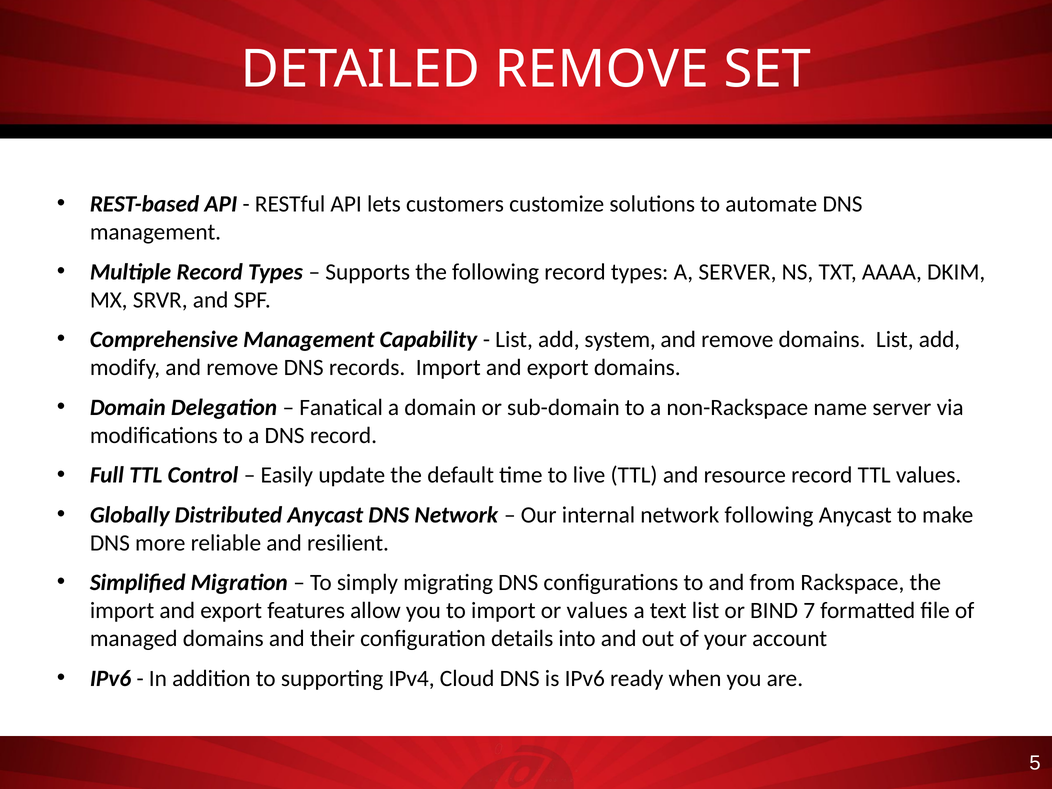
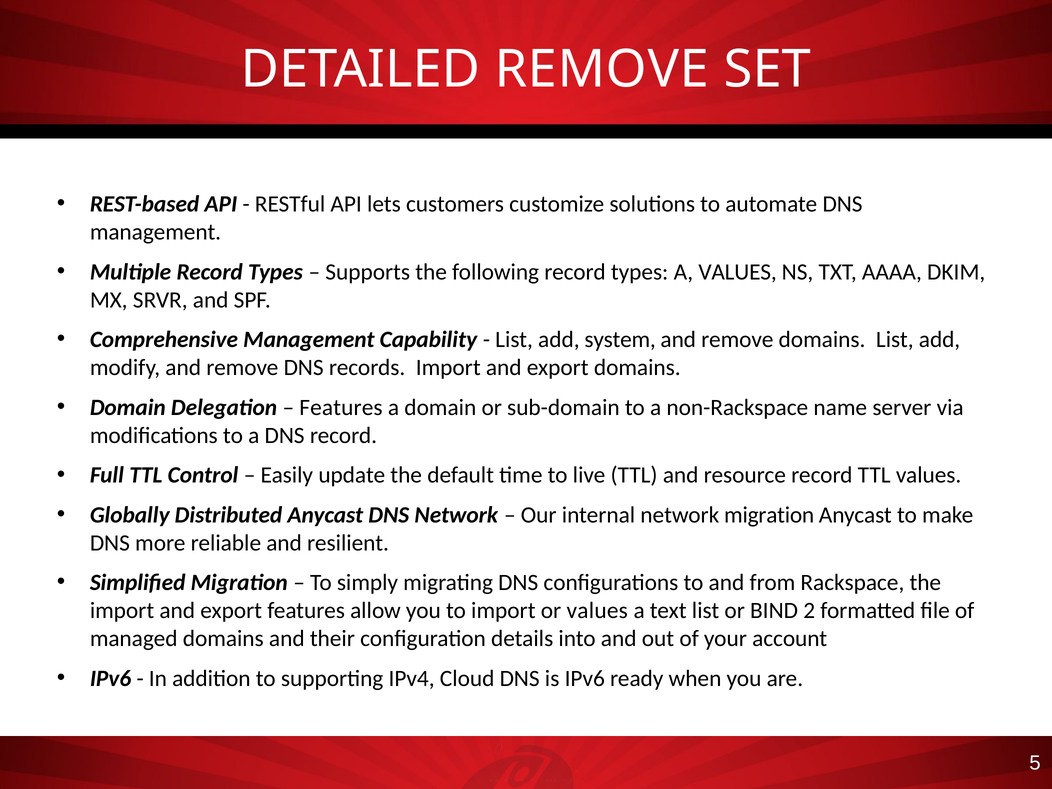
A SERVER: SERVER -> VALUES
Fanatical at (341, 407): Fanatical -> Features
network following: following -> migration
7: 7 -> 2
